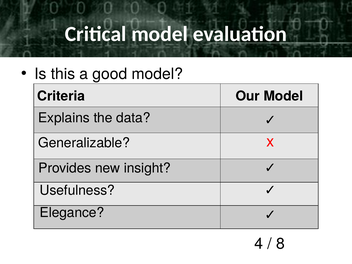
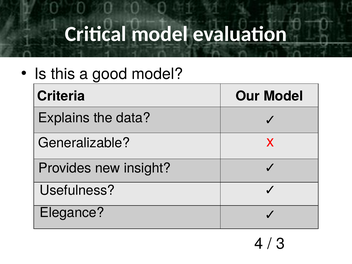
8: 8 -> 3
